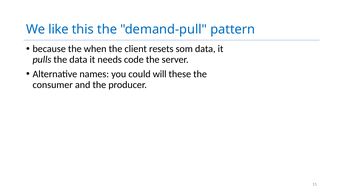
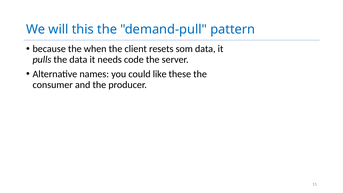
like: like -> will
will: will -> like
